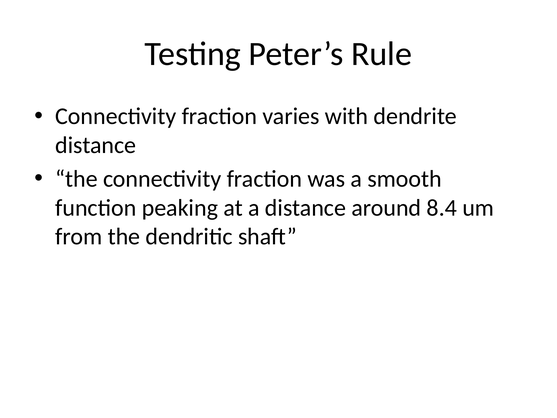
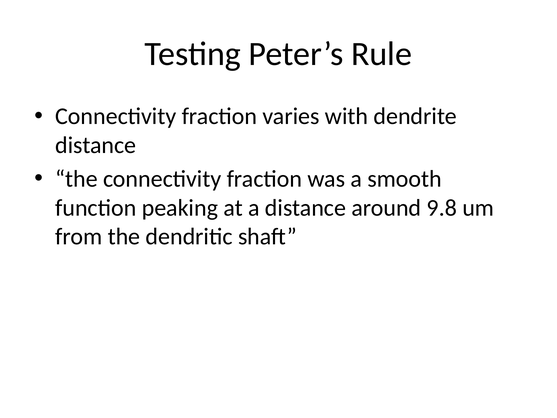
8.4: 8.4 -> 9.8
